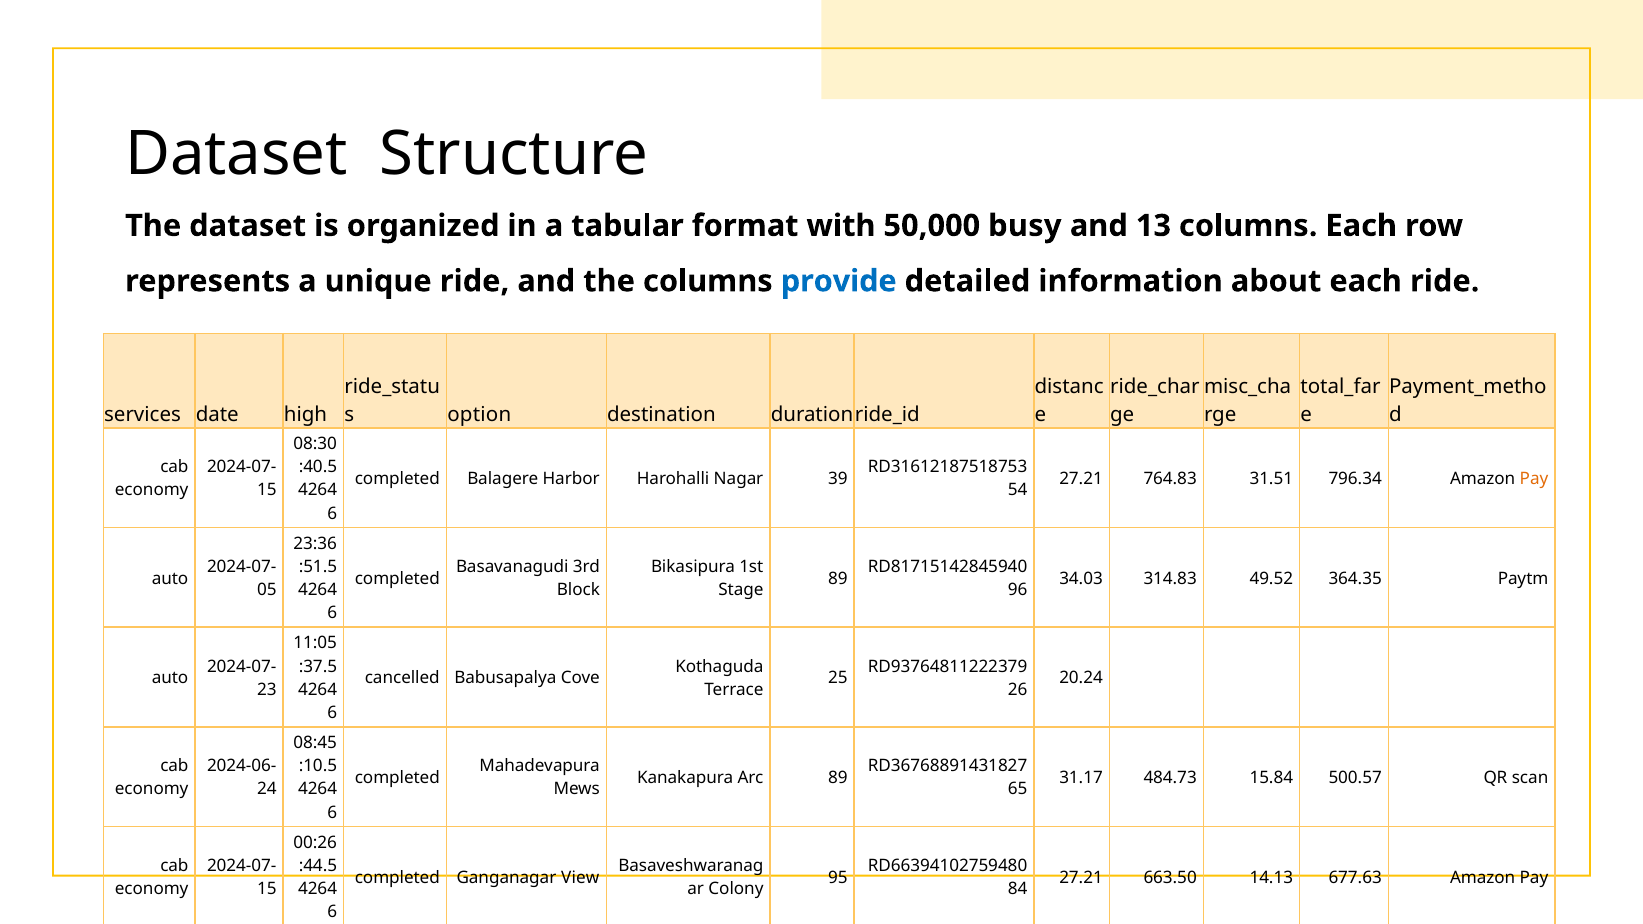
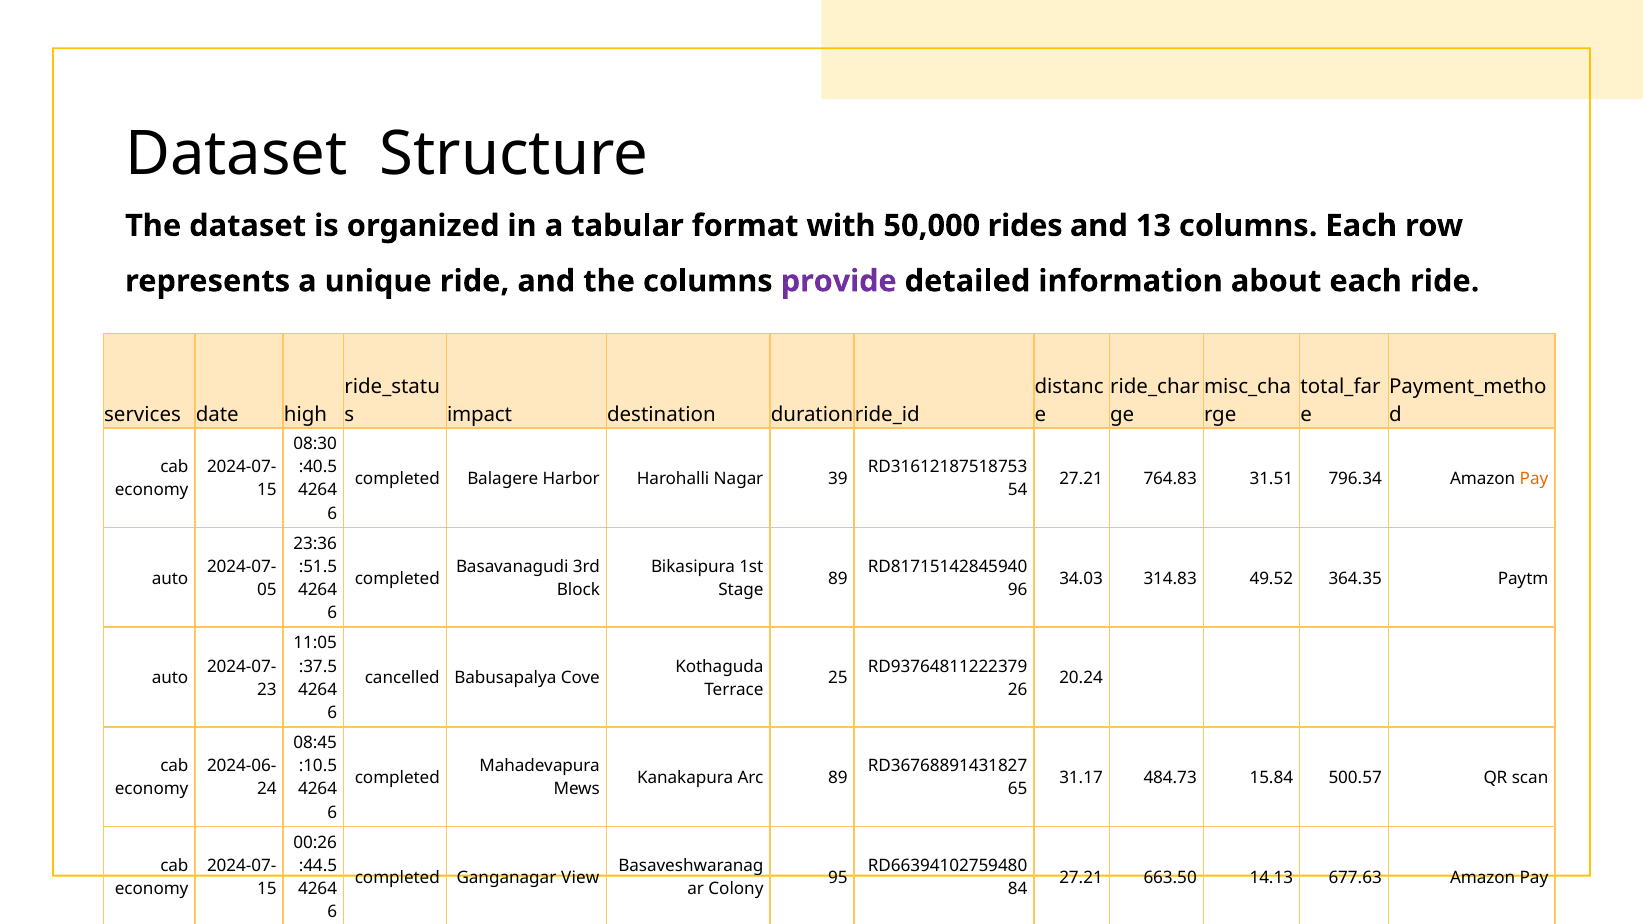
busy: busy -> rides
provide colour: blue -> purple
option: option -> impact
